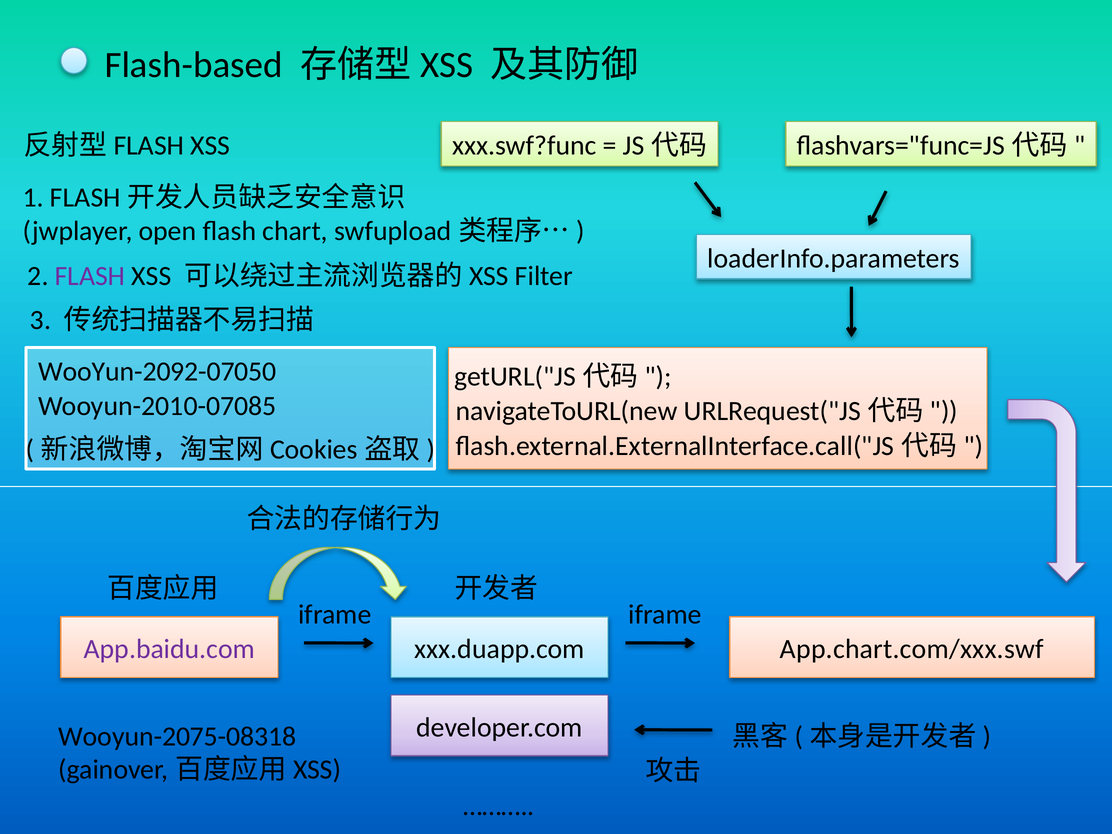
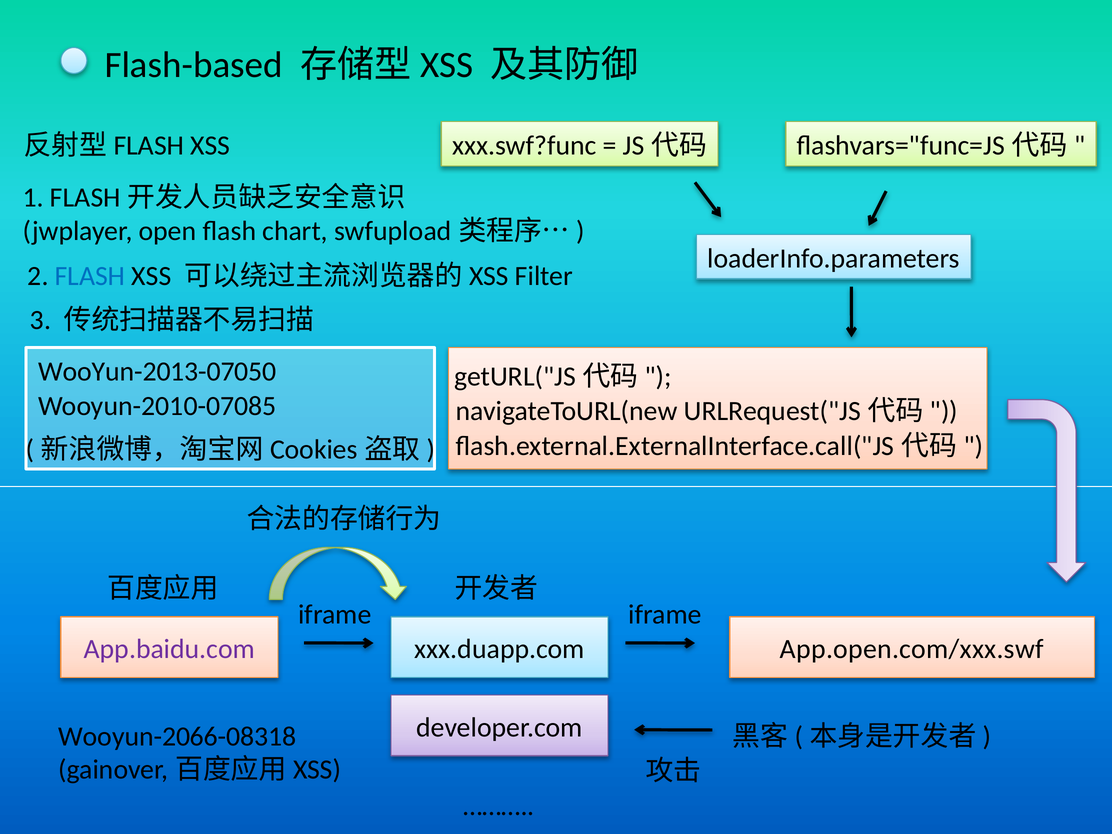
FLASH at (90, 276) colour: purple -> blue
WooYun-2092-07050: WooYun-2092-07050 -> WooYun-2013-07050
App.chart.com/xxx.swf: App.chart.com/xxx.swf -> App.open.com/xxx.swf
Wooyun-2075-08318: Wooyun-2075-08318 -> Wooyun-2066-08318
